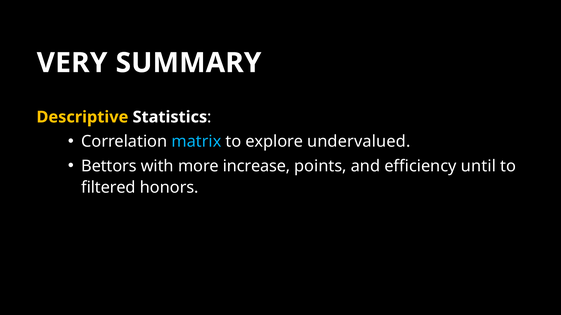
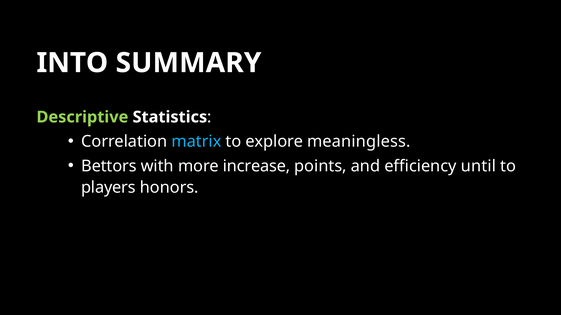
VERY: VERY -> INTO
Descriptive colour: yellow -> light green
undervalued: undervalued -> meaningless
filtered: filtered -> players
